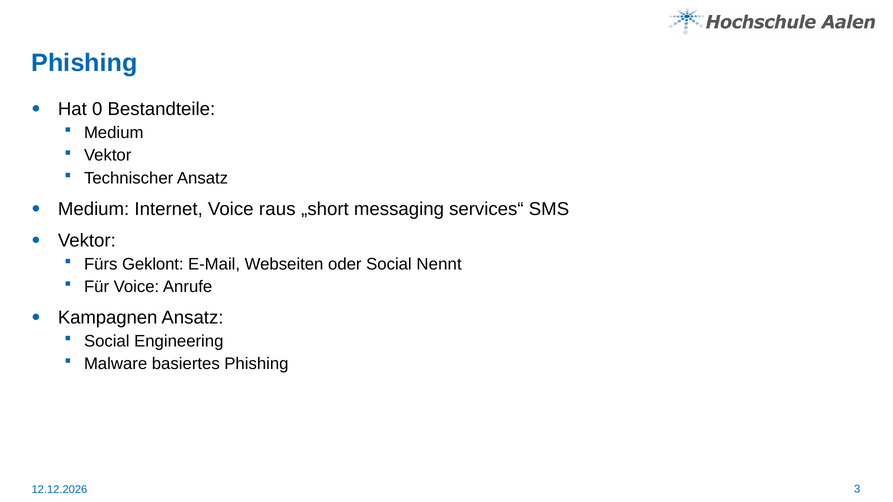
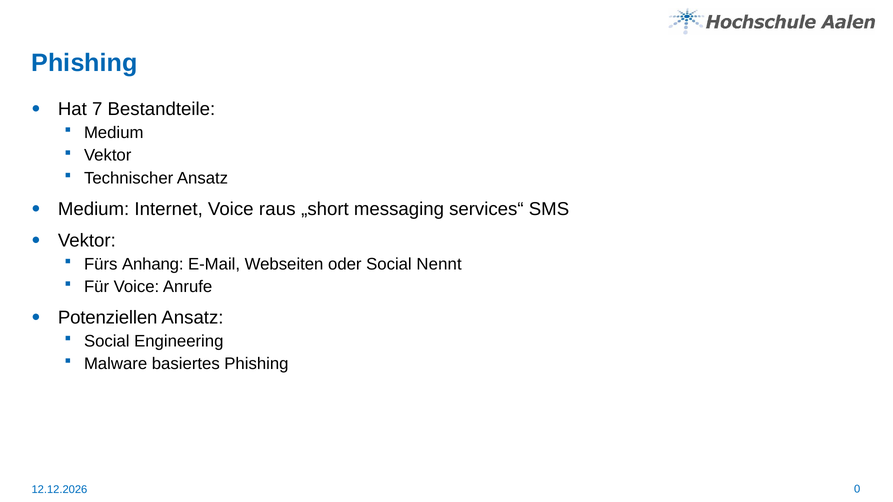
0: 0 -> 7
Geklont: Geklont -> Anhang
Kampagnen: Kampagnen -> Potenziellen
3: 3 -> 0
